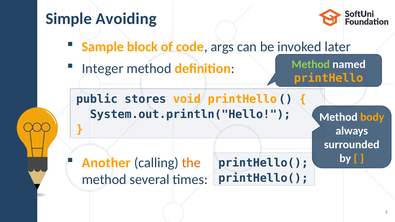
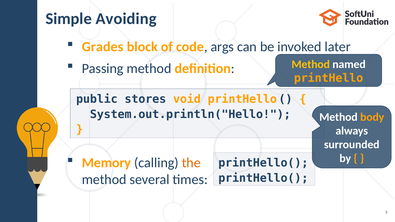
Sample: Sample -> Grades
Method at (311, 64) colour: light green -> yellow
Integer: Integer -> Passing
Another: Another -> Memory
